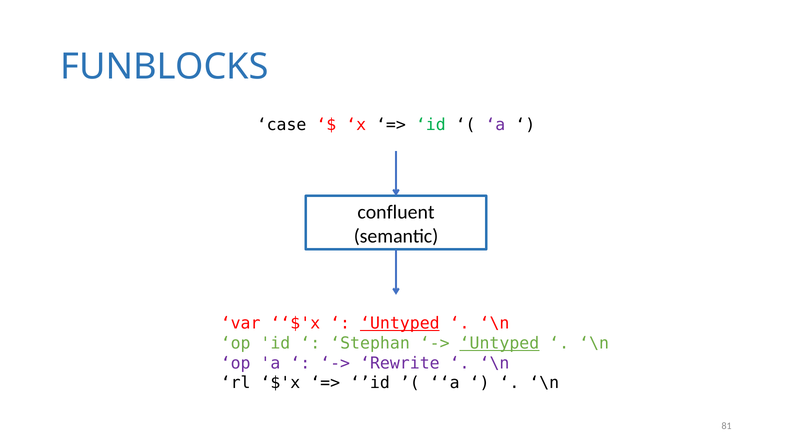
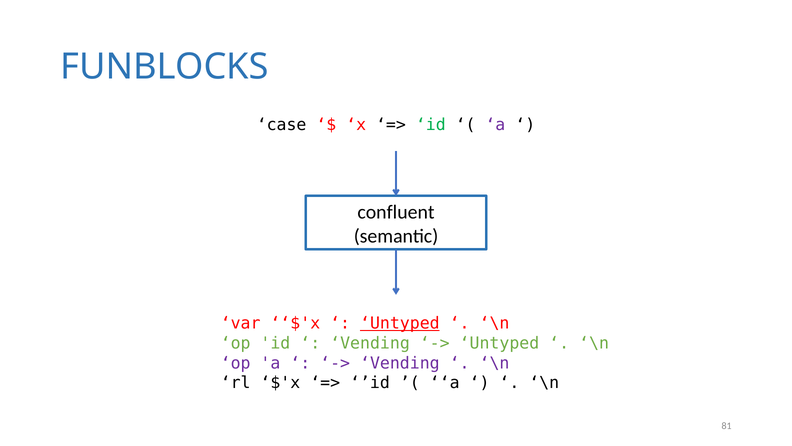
Stephan at (370, 343): Stephan -> Vending
Untyped at (499, 343) underline: present -> none
Rewrite at (400, 363): Rewrite -> Vending
